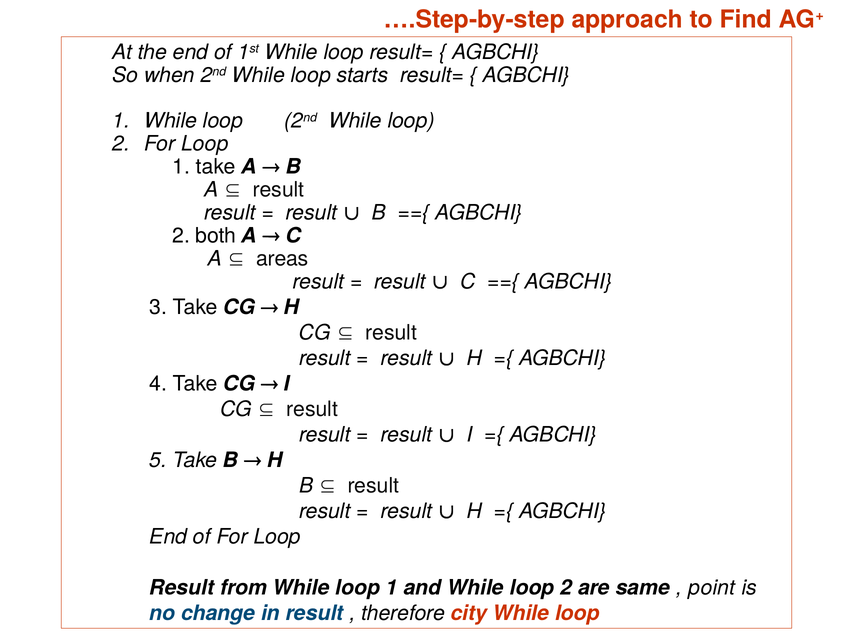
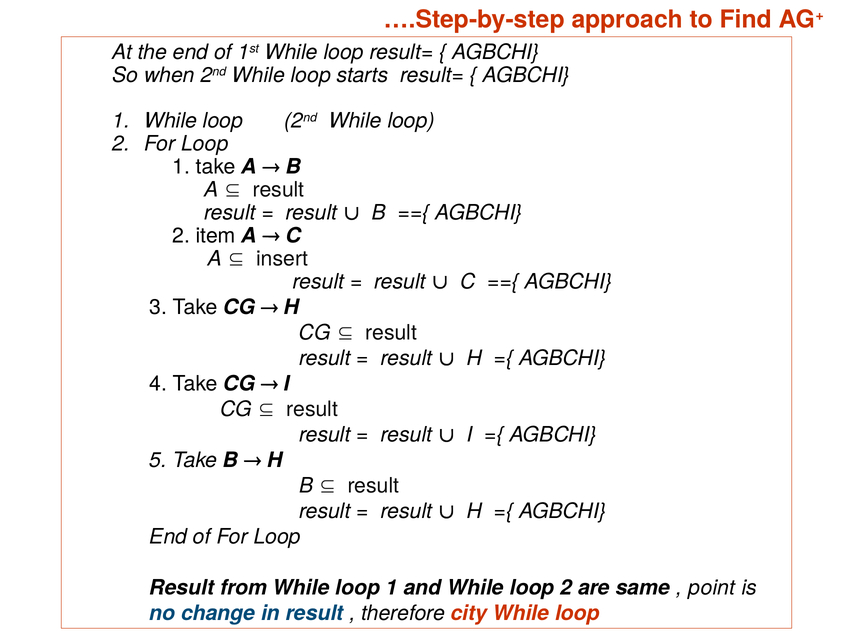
both: both -> item
areas: areas -> insert
